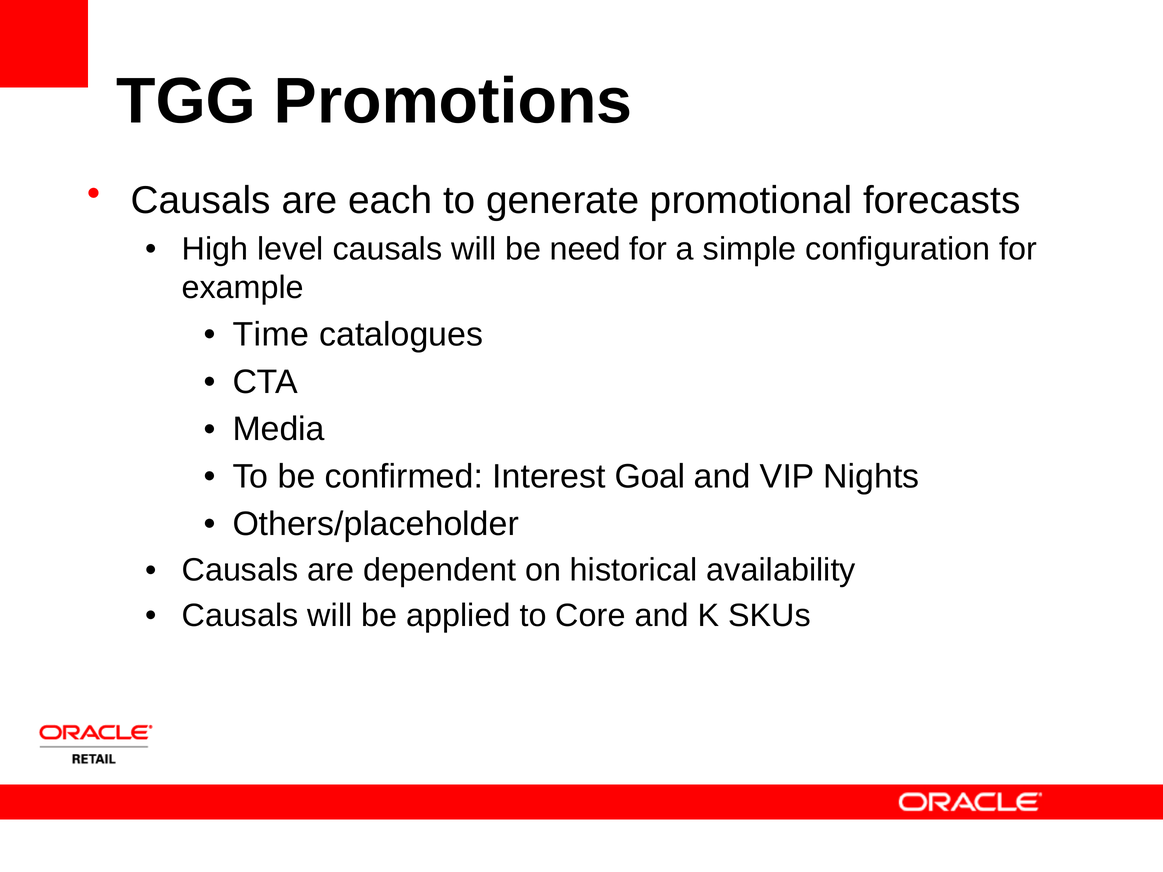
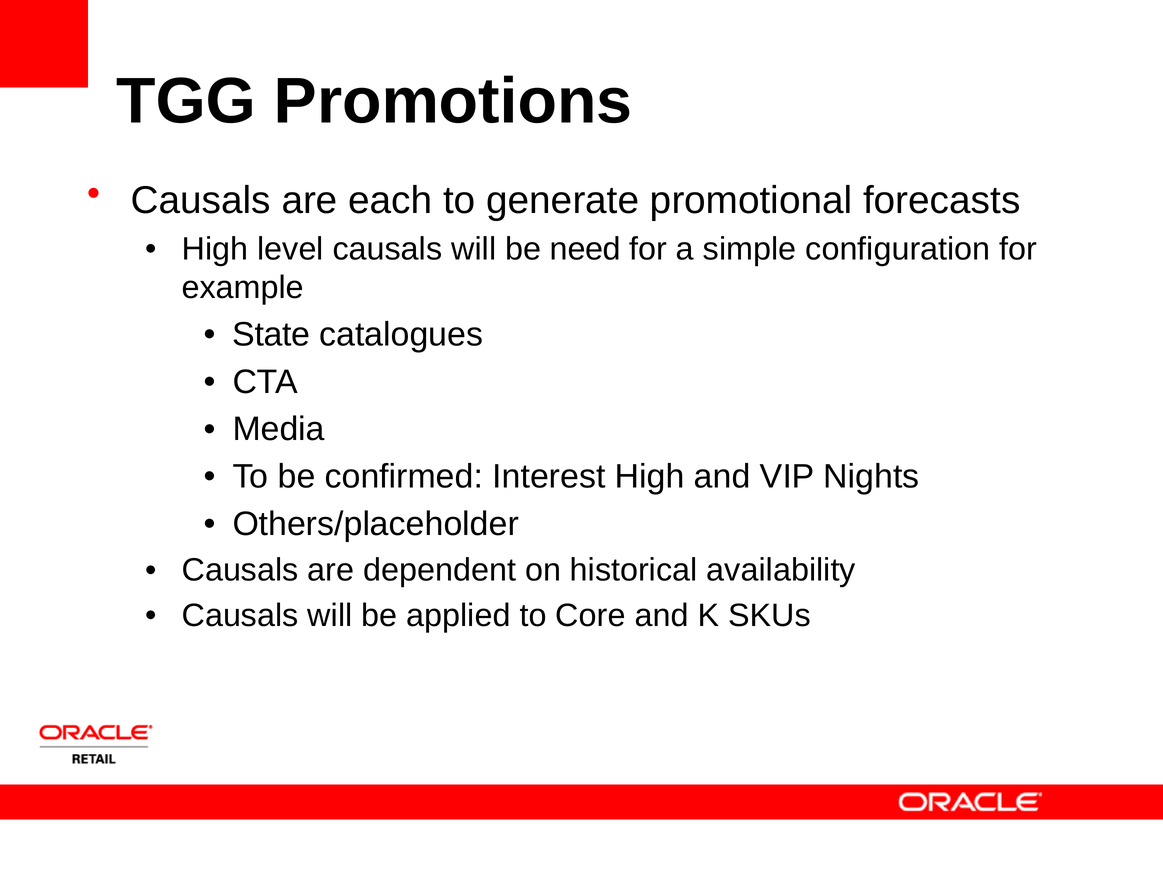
Time: Time -> State
Interest Goal: Goal -> High
